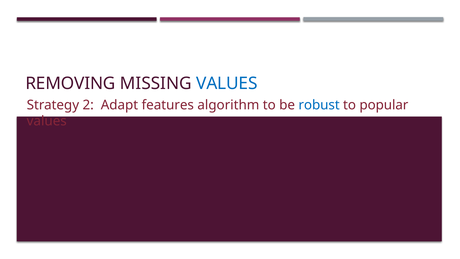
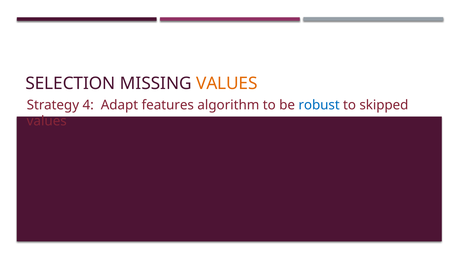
REMOVING: REMOVING -> SELECTION
VALUES at (227, 83) colour: blue -> orange
2: 2 -> 4
popular: popular -> skipped
